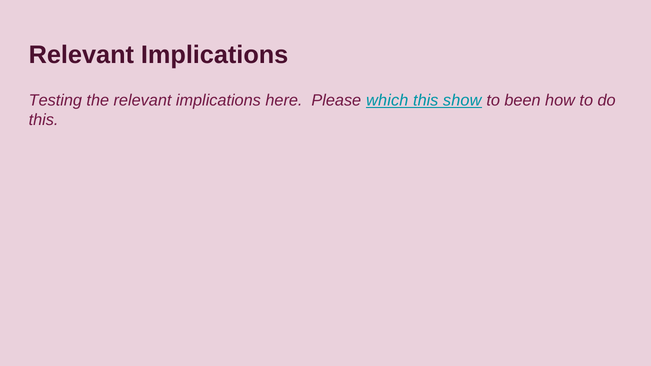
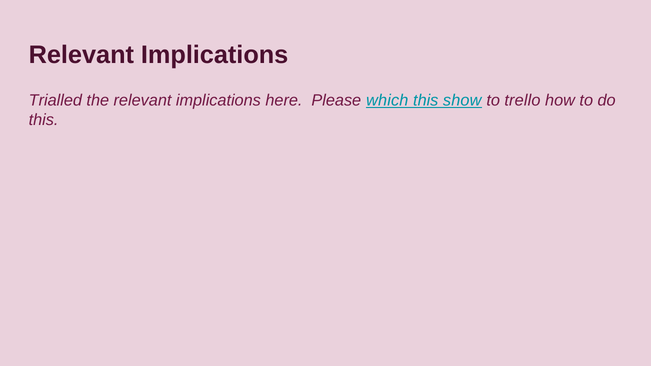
Testing: Testing -> Trialled
been: been -> trello
